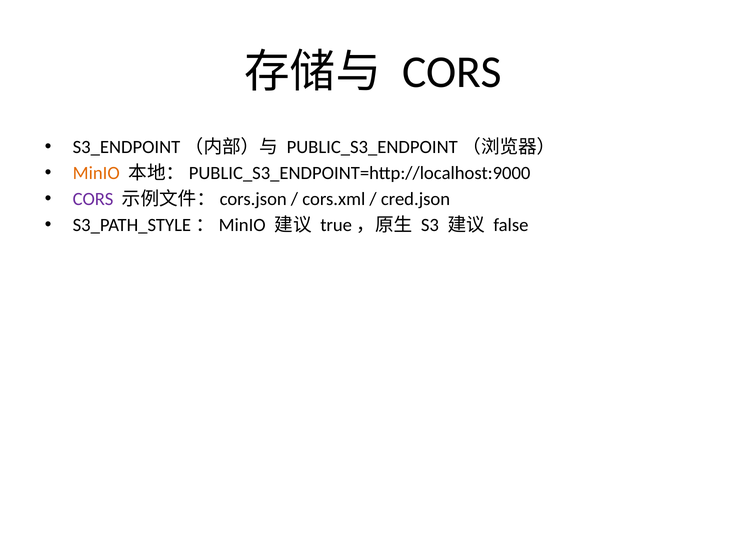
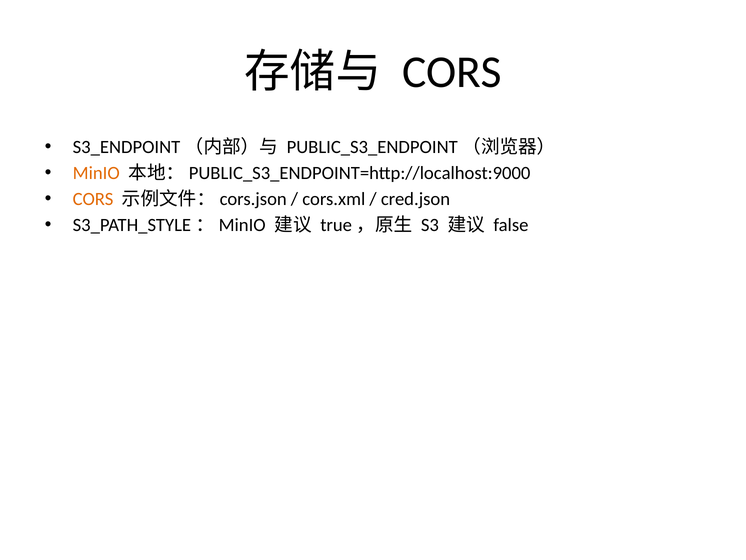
CORS at (93, 199) colour: purple -> orange
